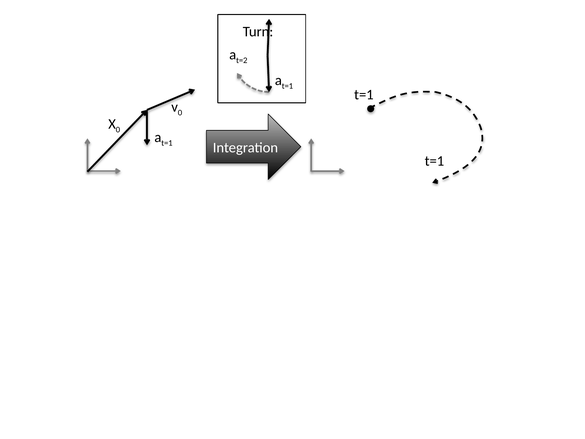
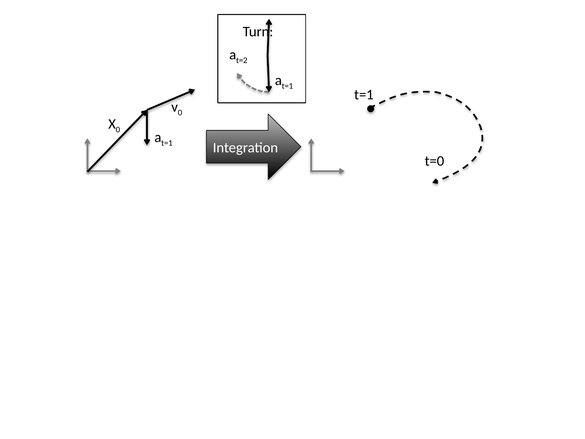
t=1 at (434, 161): t=1 -> t=0
